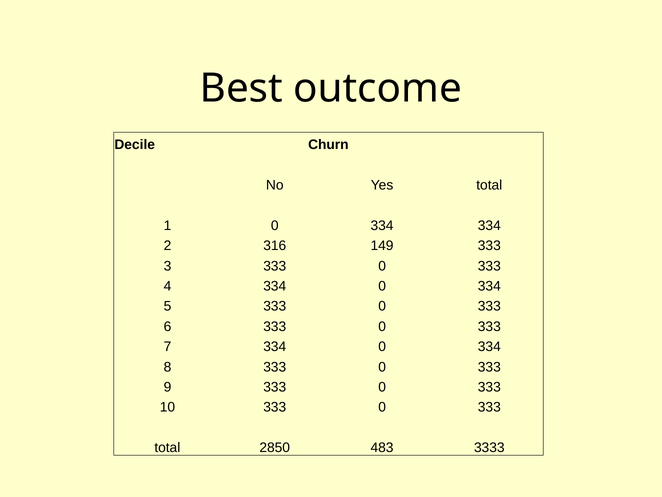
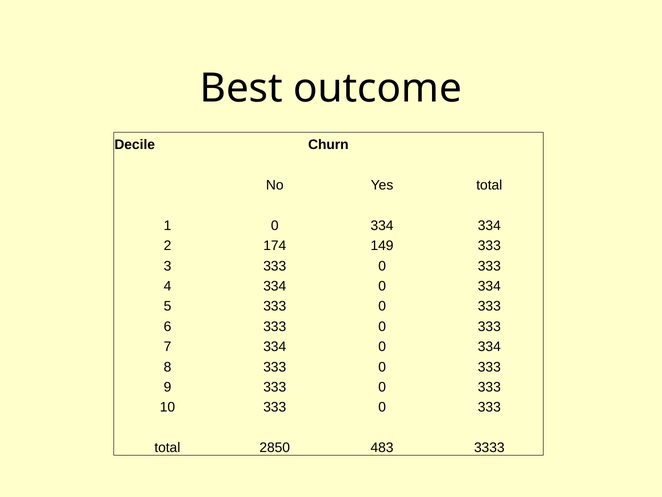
316: 316 -> 174
